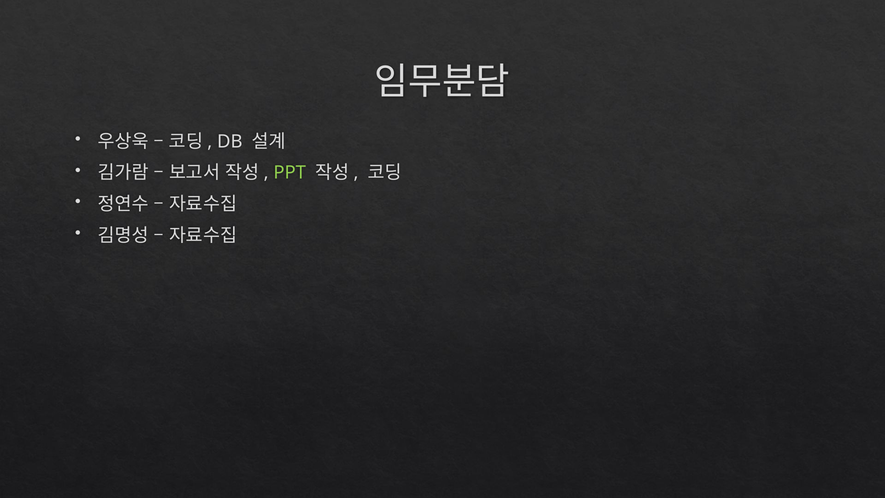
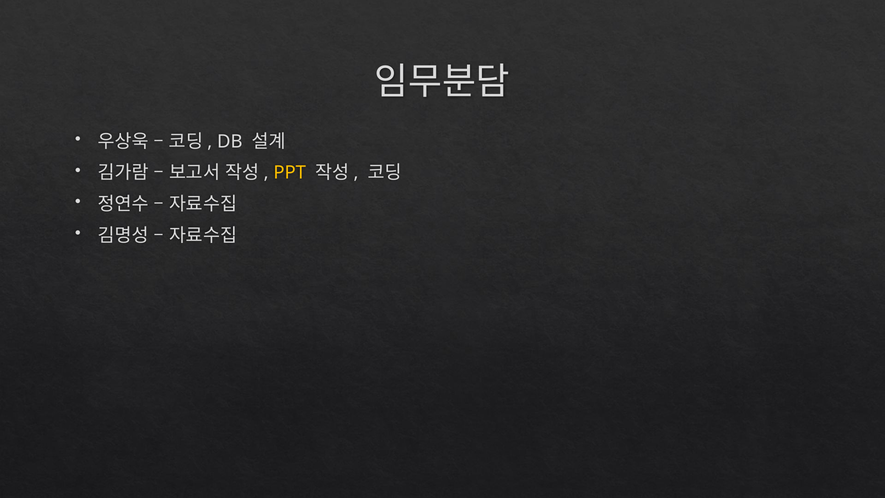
PPT colour: light green -> yellow
